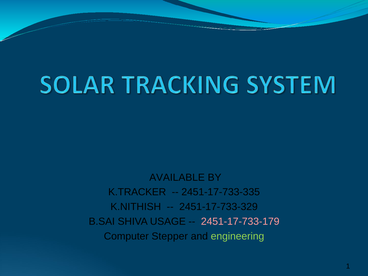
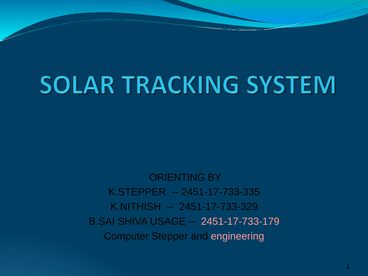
AVAILABLE: AVAILABLE -> ORIENTING
K.TRACKER: K.TRACKER -> K.STEPPER
engineering colour: light green -> pink
